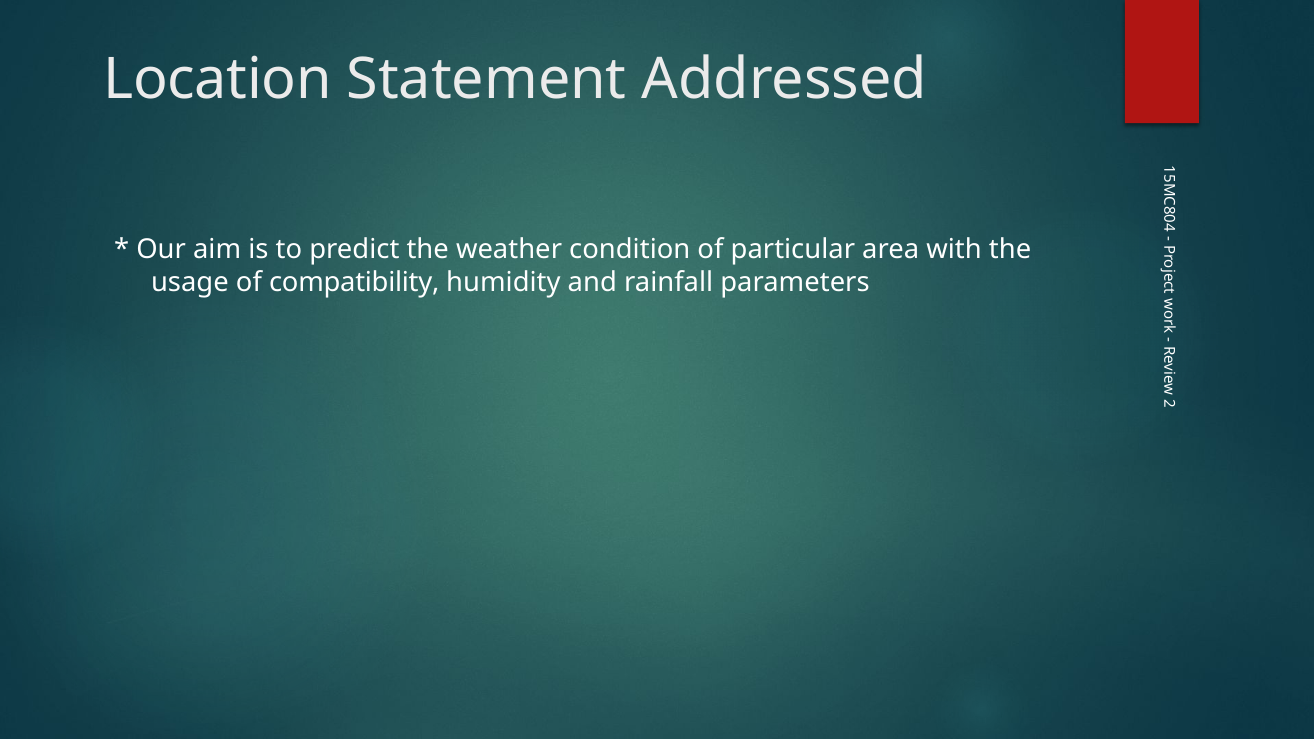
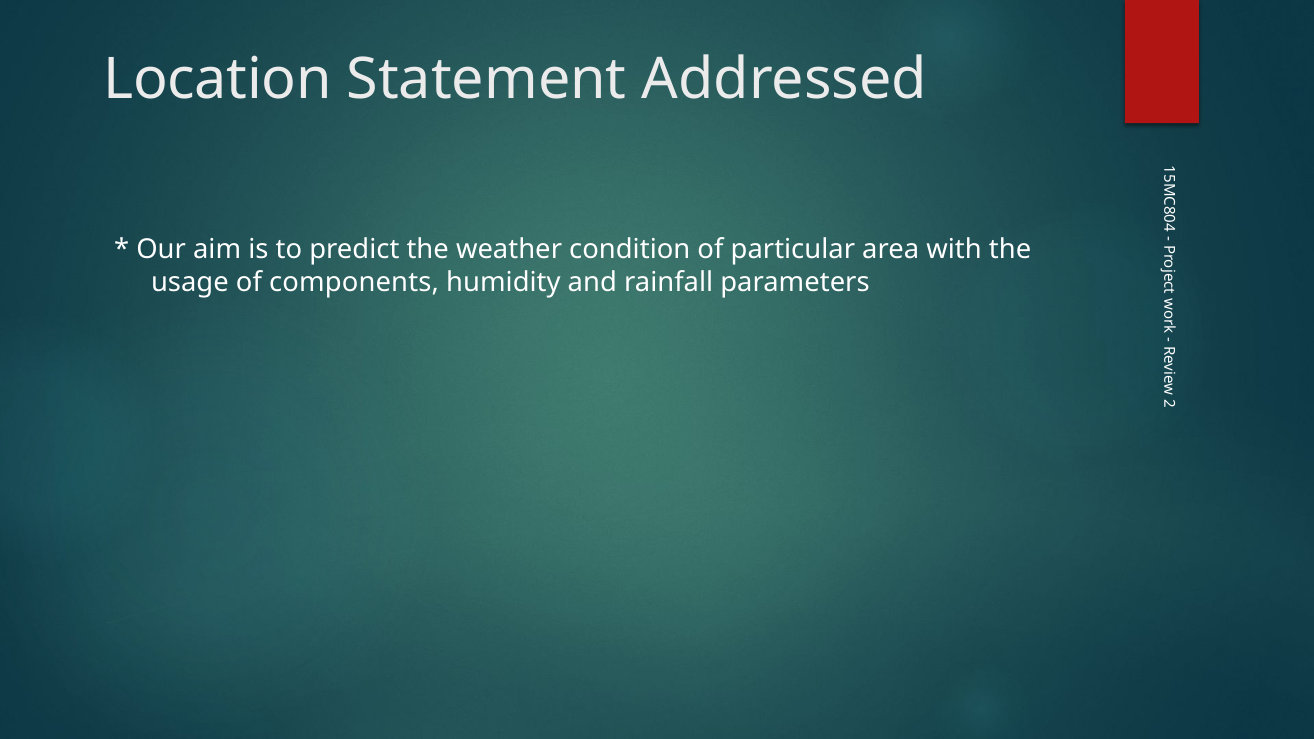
compatibility: compatibility -> components
